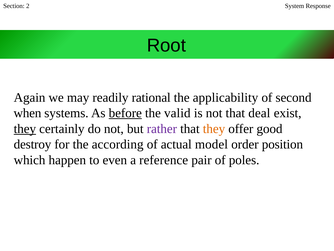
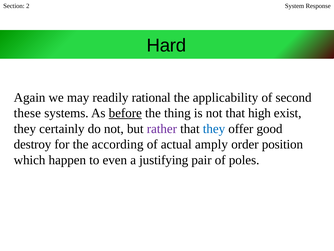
Root: Root -> Hard
when: when -> these
valid: valid -> thing
deal: deal -> high
they at (25, 128) underline: present -> none
they at (214, 128) colour: orange -> blue
model: model -> amply
reference: reference -> justifying
